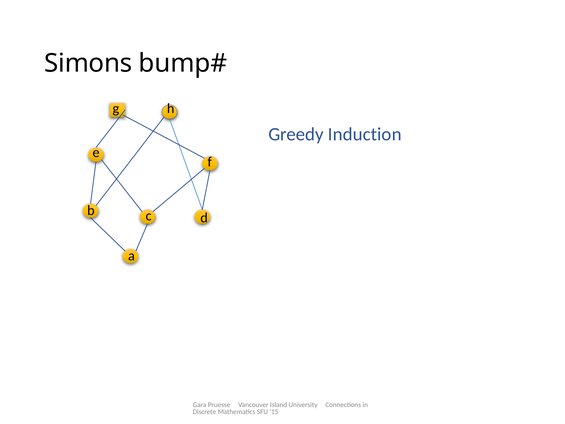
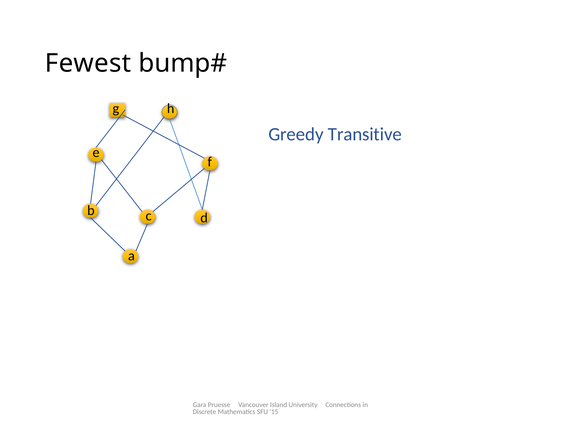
Simons: Simons -> Fewest
Induction: Induction -> Transitive
